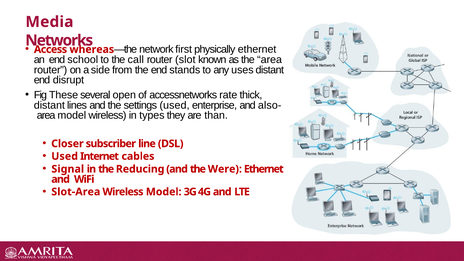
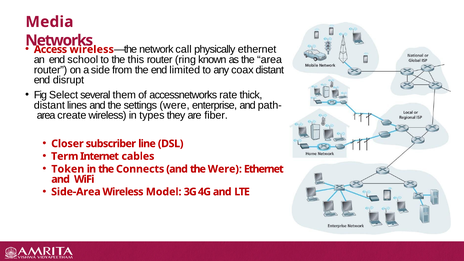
whereas at (92, 49): whereas -> wireless
first: first -> call
call: call -> this
slot: slot -> ring
stands: stands -> limited
uses: uses -> coax
These: These -> Select
open: open -> them
settings used: used -> were
also-: also- -> path-
area model: model -> create
than: than -> fiber
Used at (65, 156): Used -> Term
Signal: Signal -> Token
Reducing: Reducing -> Connects
Slot-Area: Slot-Area -> Side-Area
